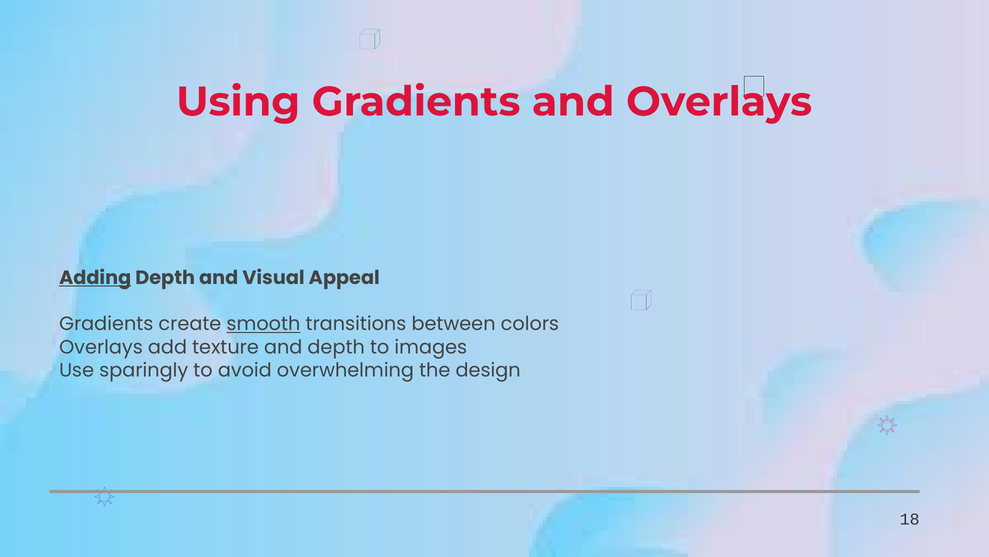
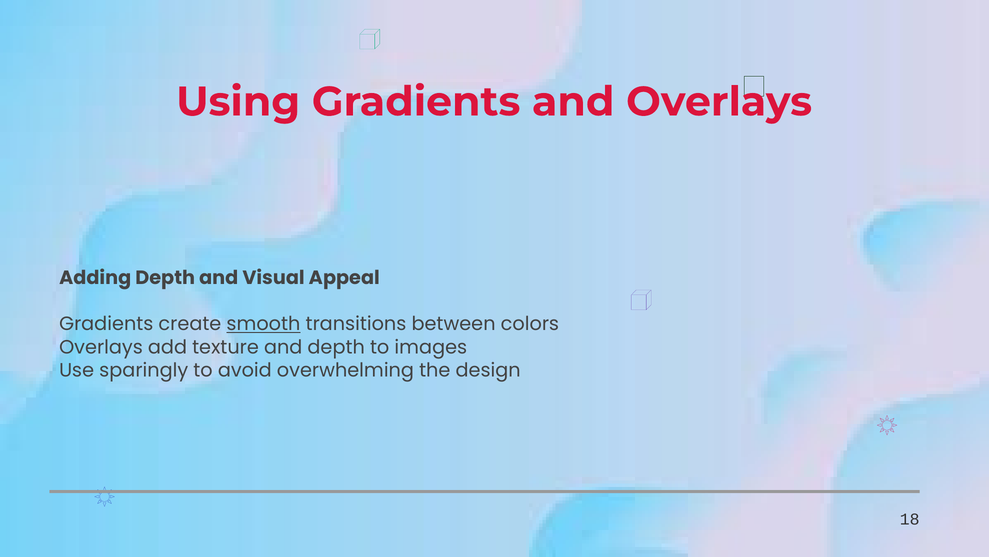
Adding underline: present -> none
